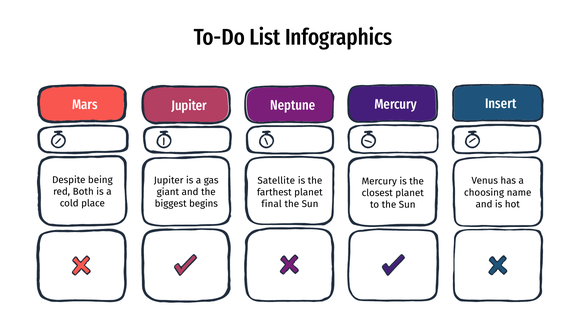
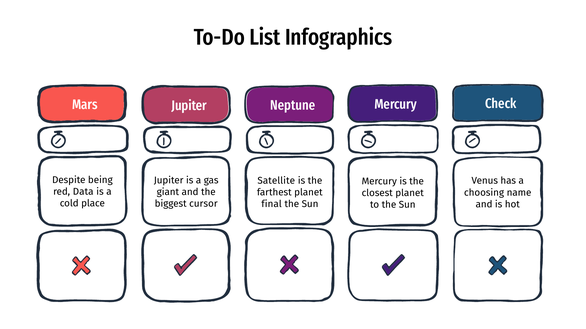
Insert: Insert -> Check
Both: Both -> Data
begins: begins -> cursor
